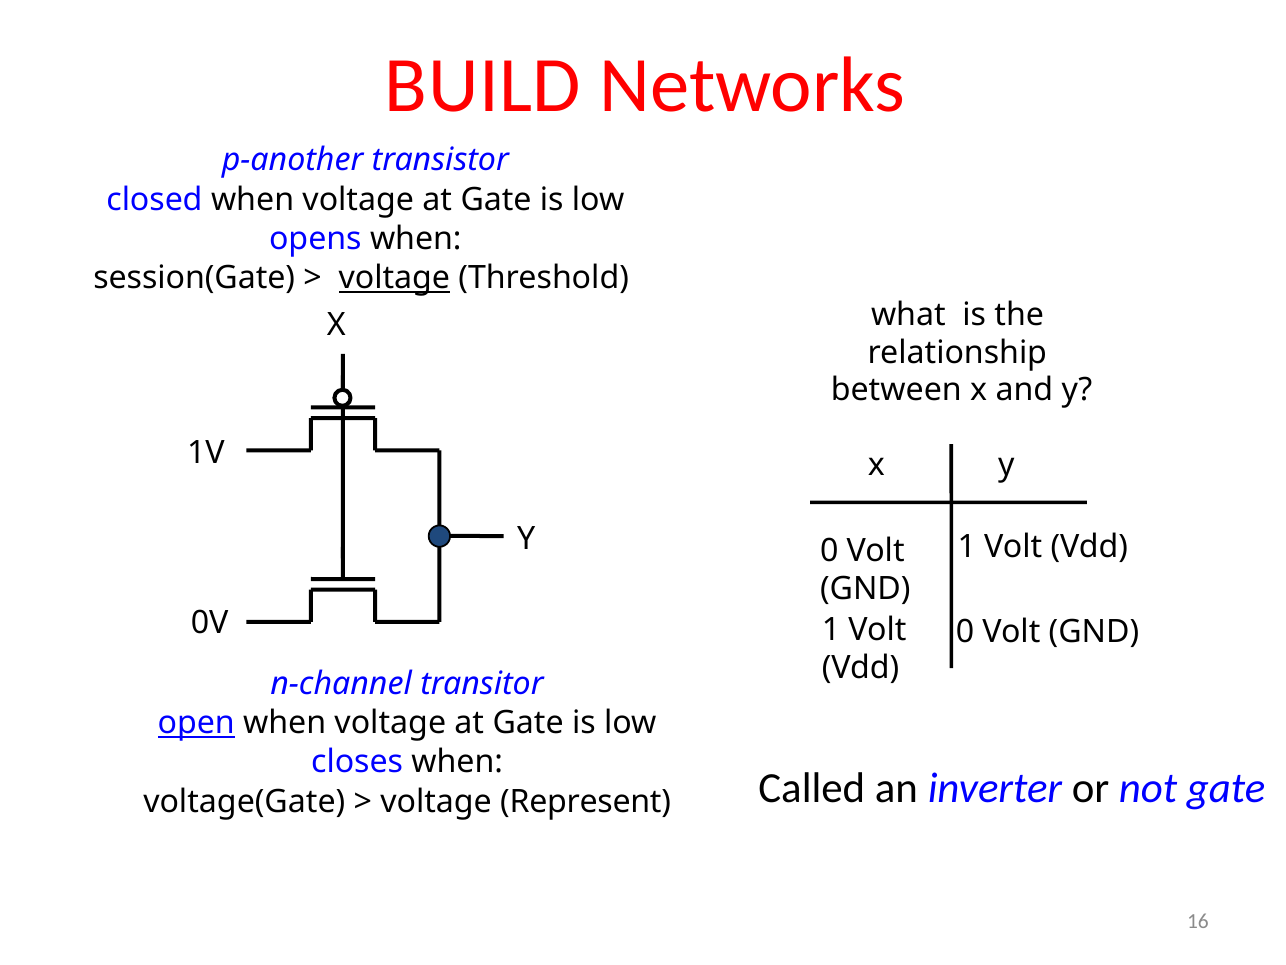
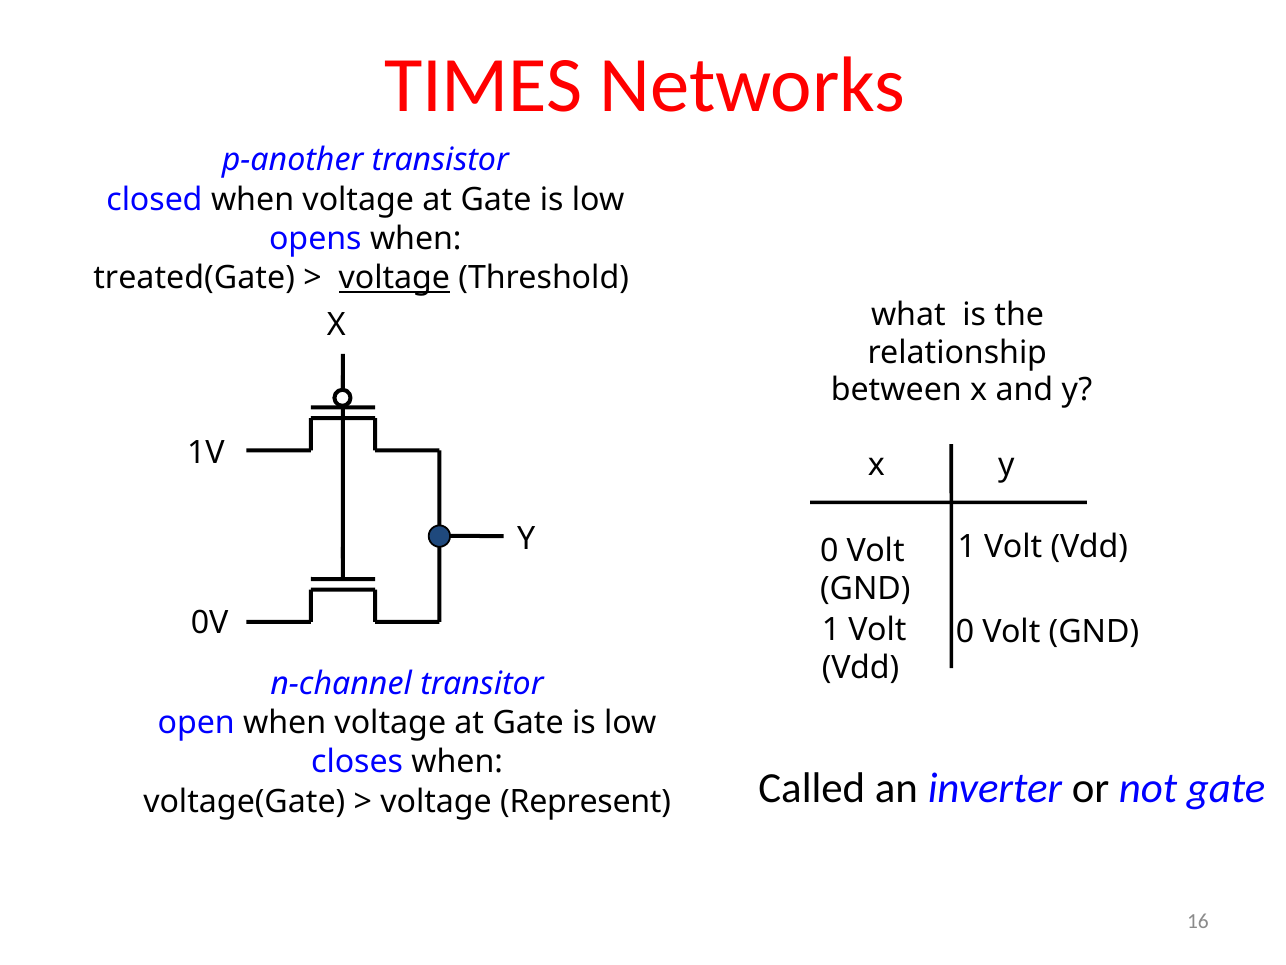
BUILD: BUILD -> TIMES
session(Gate: session(Gate -> treated(Gate
open underline: present -> none
